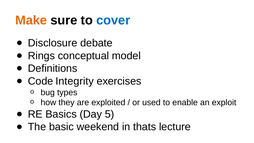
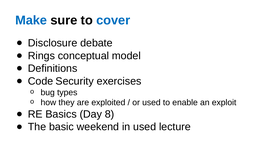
Make colour: orange -> blue
Integrity: Integrity -> Security
5: 5 -> 8
in thats: thats -> used
